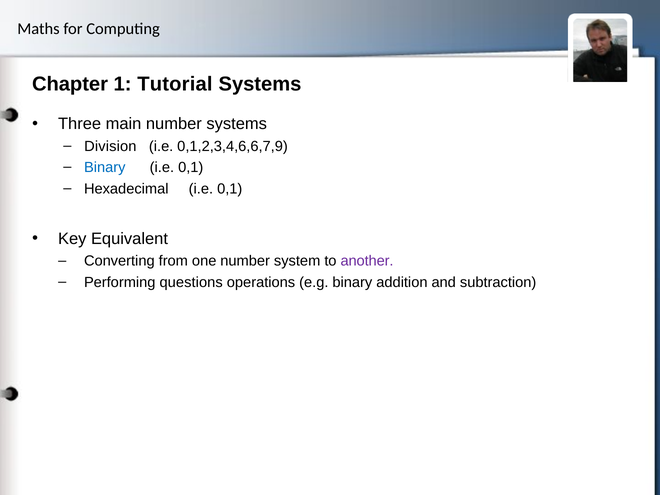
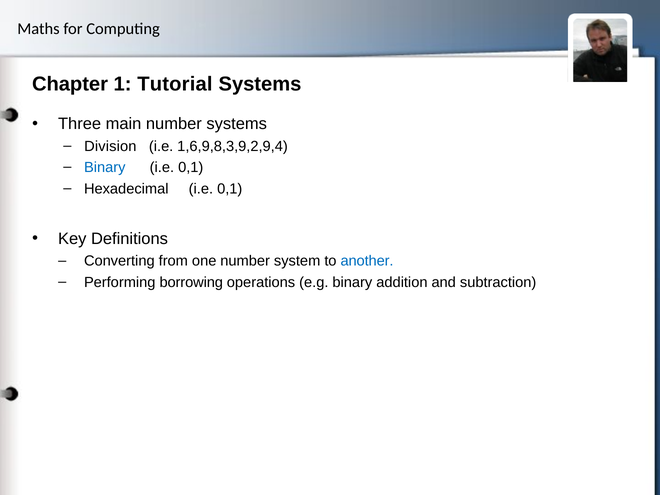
0,1,2,3,4,6,6,7,9: 0,1,2,3,4,6,6,7,9 -> 1,6,9,8,3,9,2,9,4
Equivalent: Equivalent -> Definitions
another colour: purple -> blue
questions: questions -> borrowing
